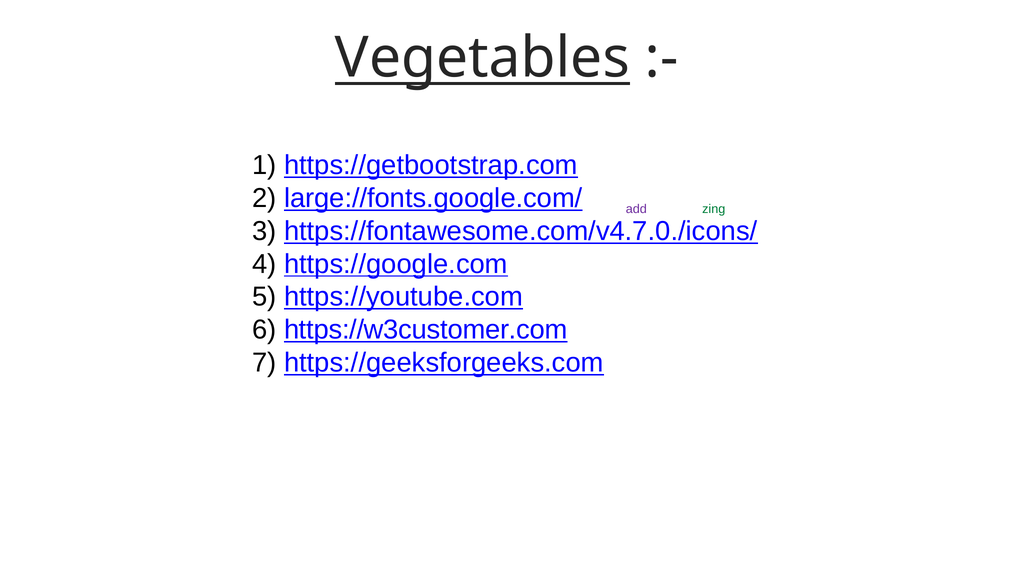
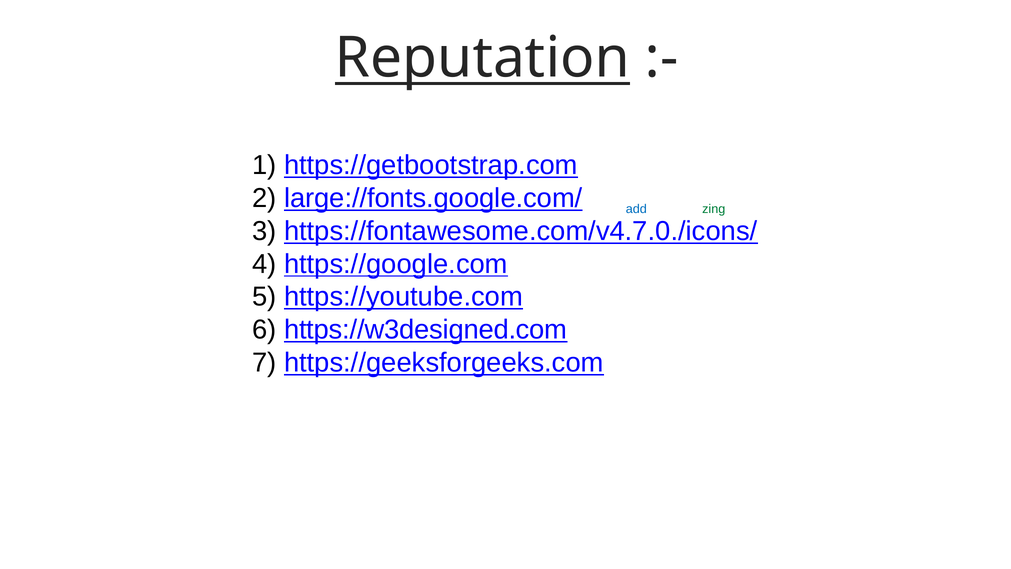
Vegetables at (482, 58): Vegetables -> Reputation
add at (636, 209) colour: purple -> blue
https://w3customer.com: https://w3customer.com -> https://w3designed.com
